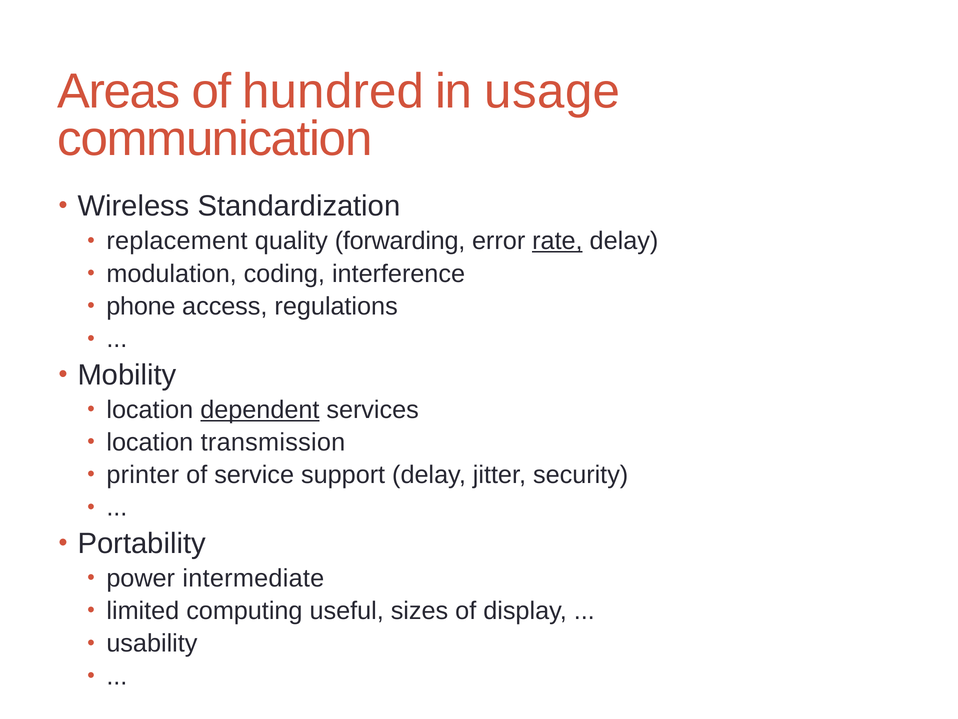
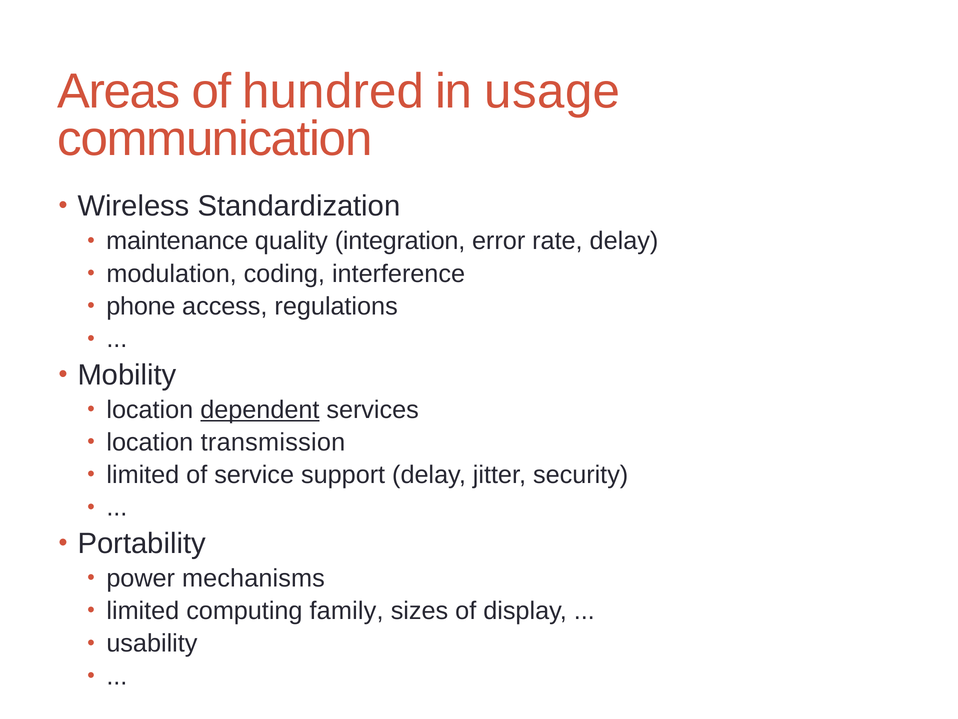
replacement: replacement -> maintenance
forwarding: forwarding -> integration
rate underline: present -> none
printer at (143, 475): printer -> limited
intermediate: intermediate -> mechanisms
useful: useful -> family
